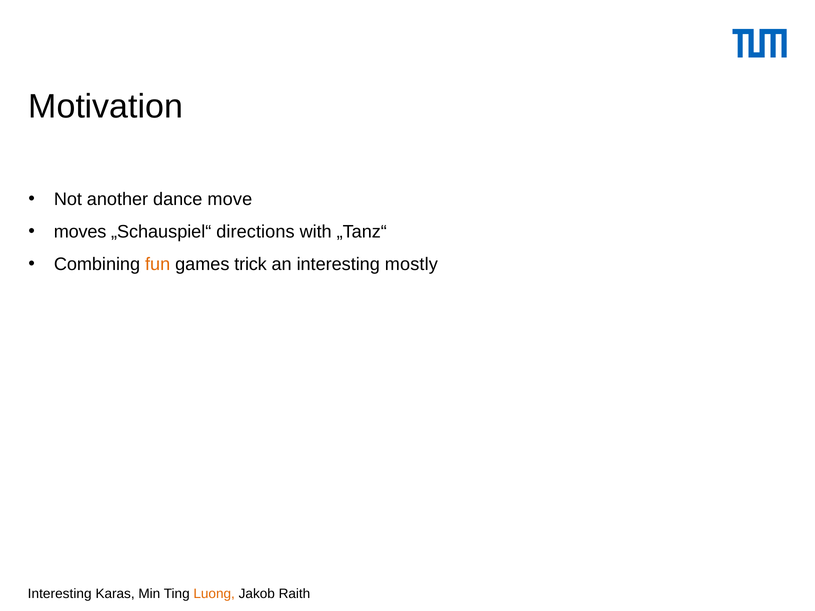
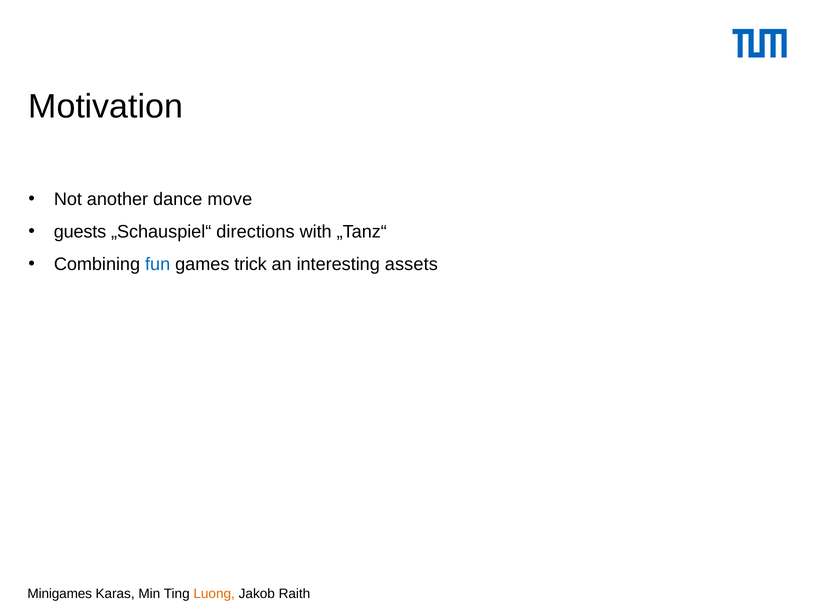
moves: moves -> guests
fun colour: orange -> blue
mostly: mostly -> assets
Interesting at (60, 594): Interesting -> Minigames
